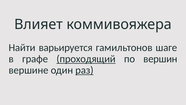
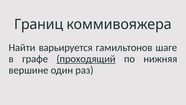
Влияет: Влияет -> Границ
вершин: вершин -> нижняя
раз underline: present -> none
